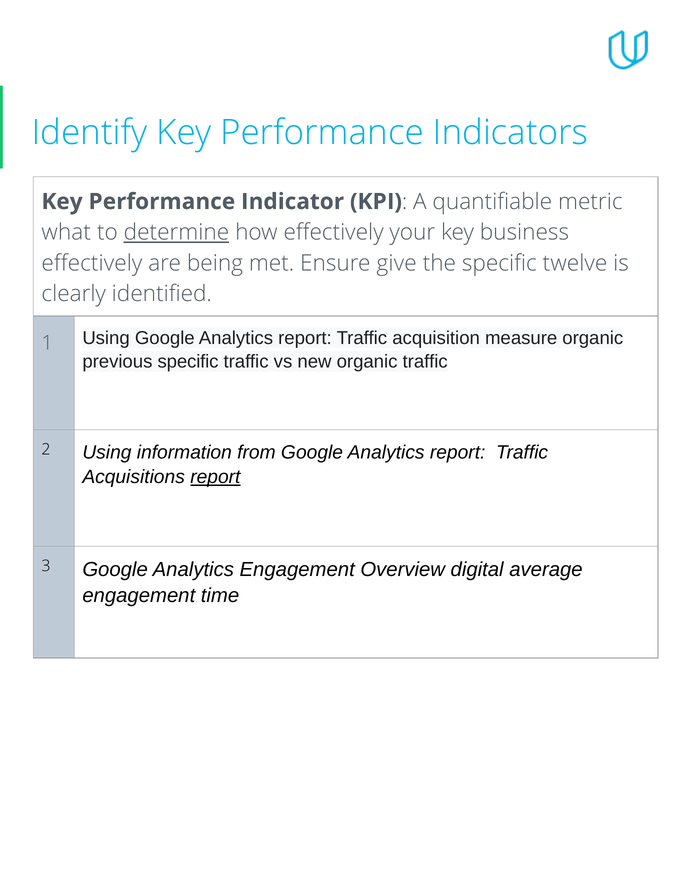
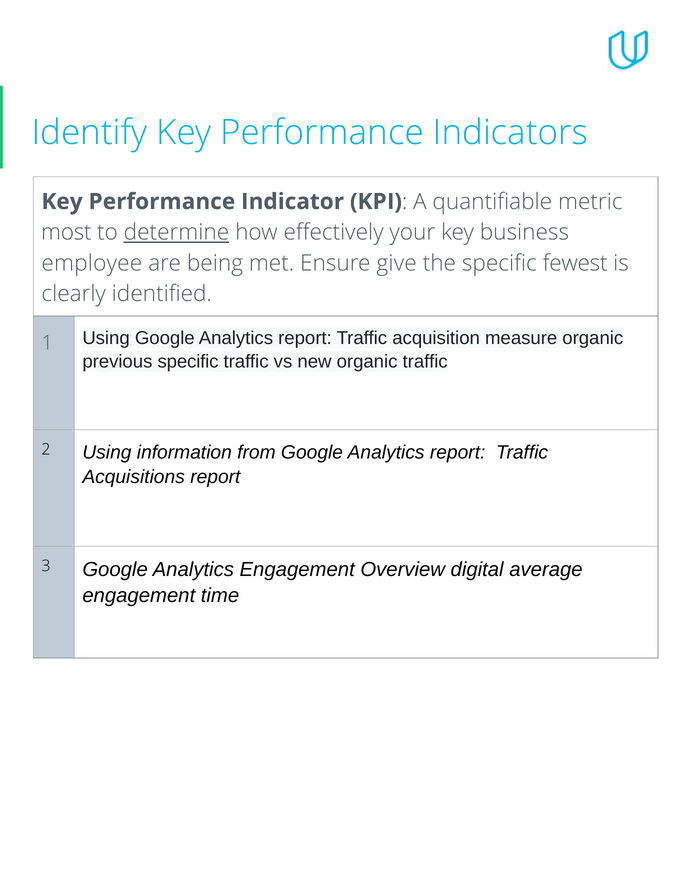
what: what -> most
effectively at (92, 263): effectively -> employee
twelve: twelve -> fewest
report at (215, 477) underline: present -> none
